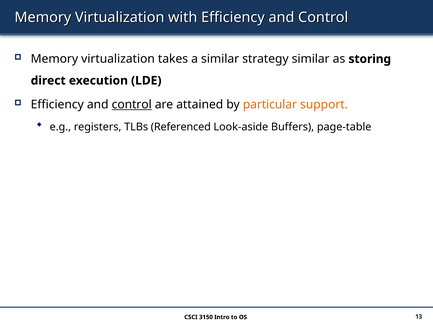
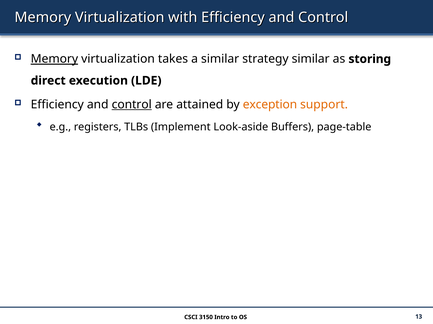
Memory at (54, 59) underline: none -> present
particular: particular -> exception
Referenced: Referenced -> Implement
